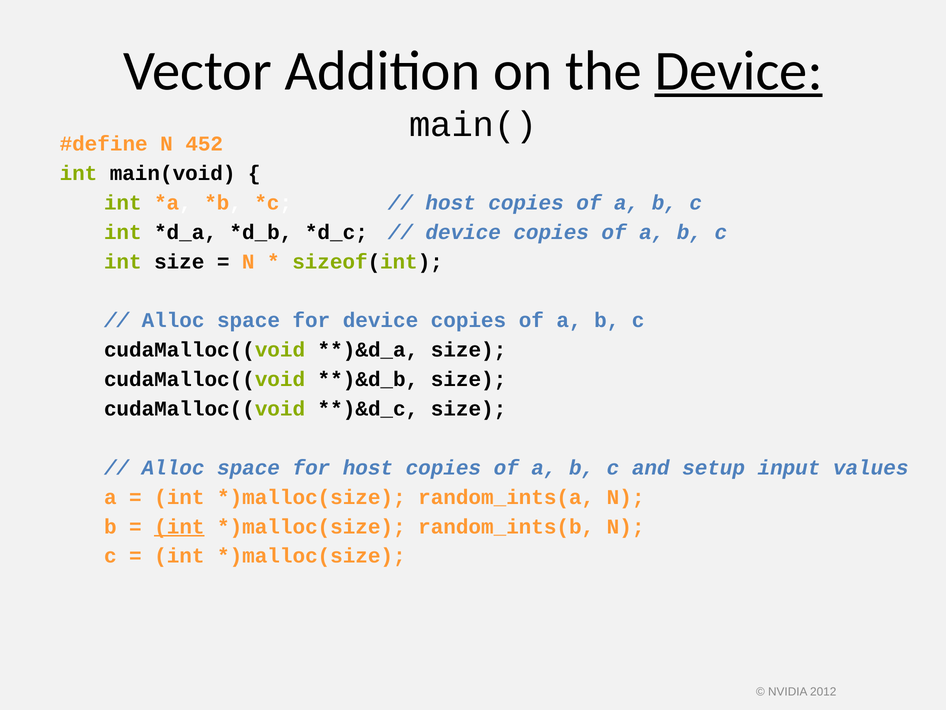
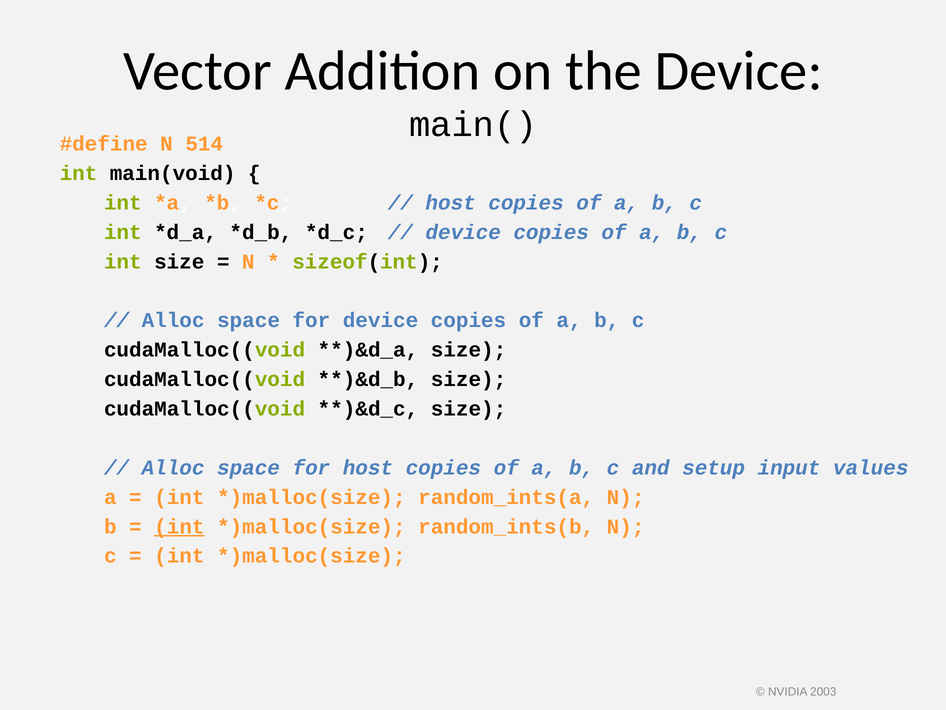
Device at (739, 71) underline: present -> none
452: 452 -> 514
2012: 2012 -> 2003
